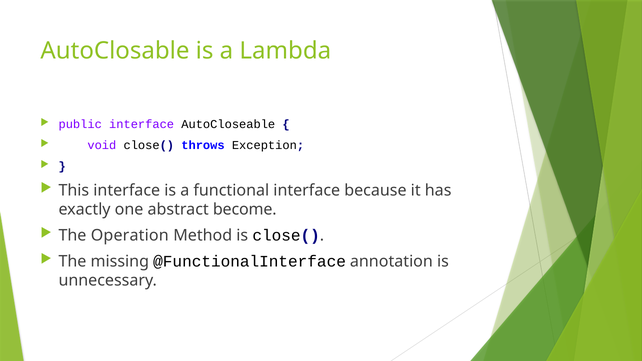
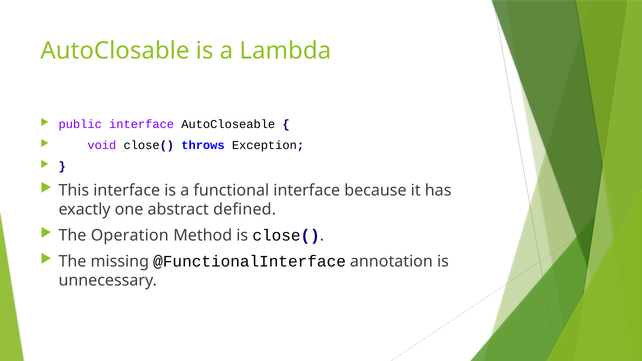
become: become -> defined
